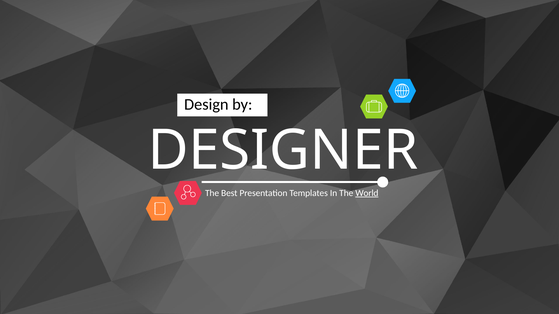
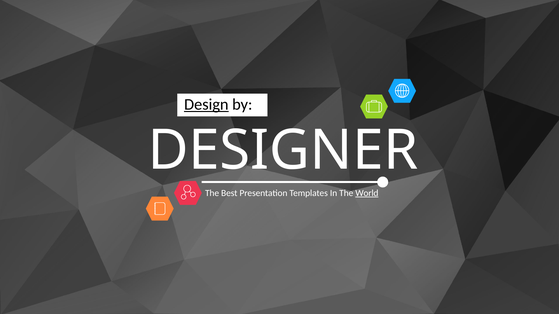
Design underline: none -> present
